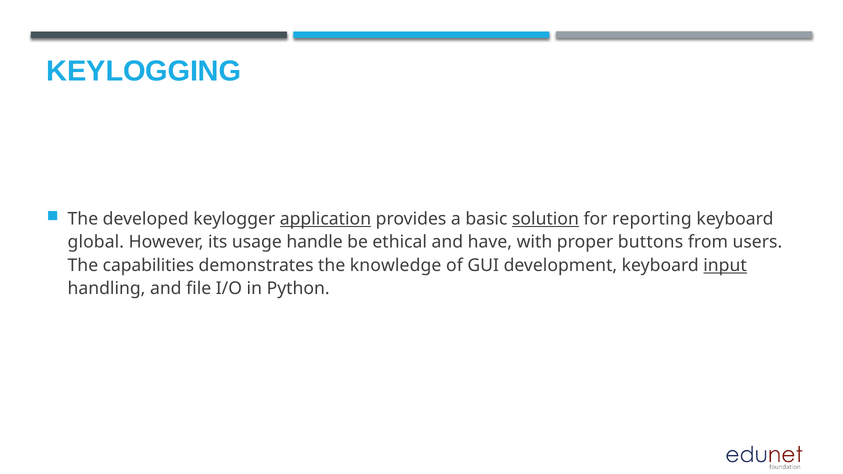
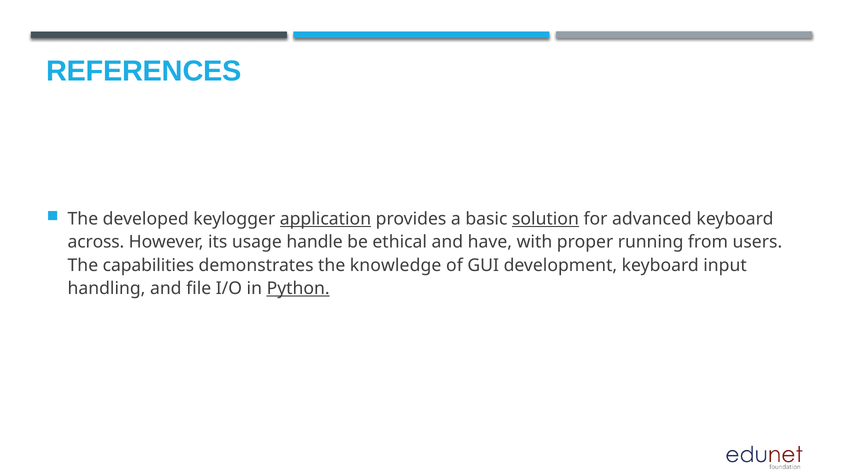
KEYLOGGING: KEYLOGGING -> REFERENCES
reporting: reporting -> advanced
global: global -> across
buttons: buttons -> running
input underline: present -> none
Python underline: none -> present
